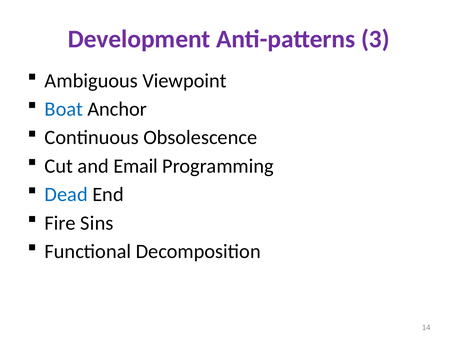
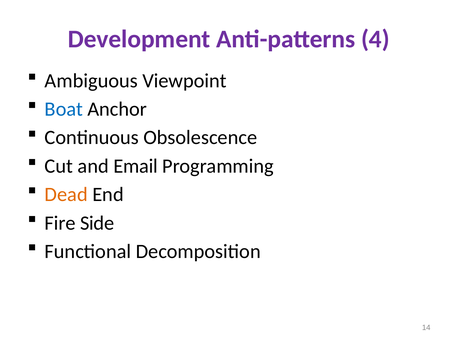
3: 3 -> 4
Dead colour: blue -> orange
Sins: Sins -> Side
